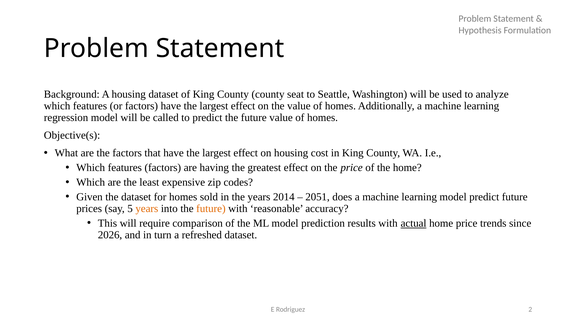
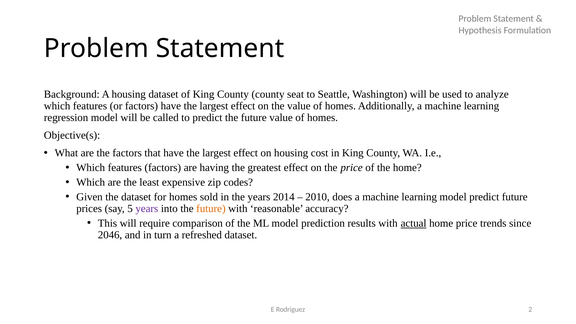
2051: 2051 -> 2010
years at (147, 209) colour: orange -> purple
2026: 2026 -> 2046
